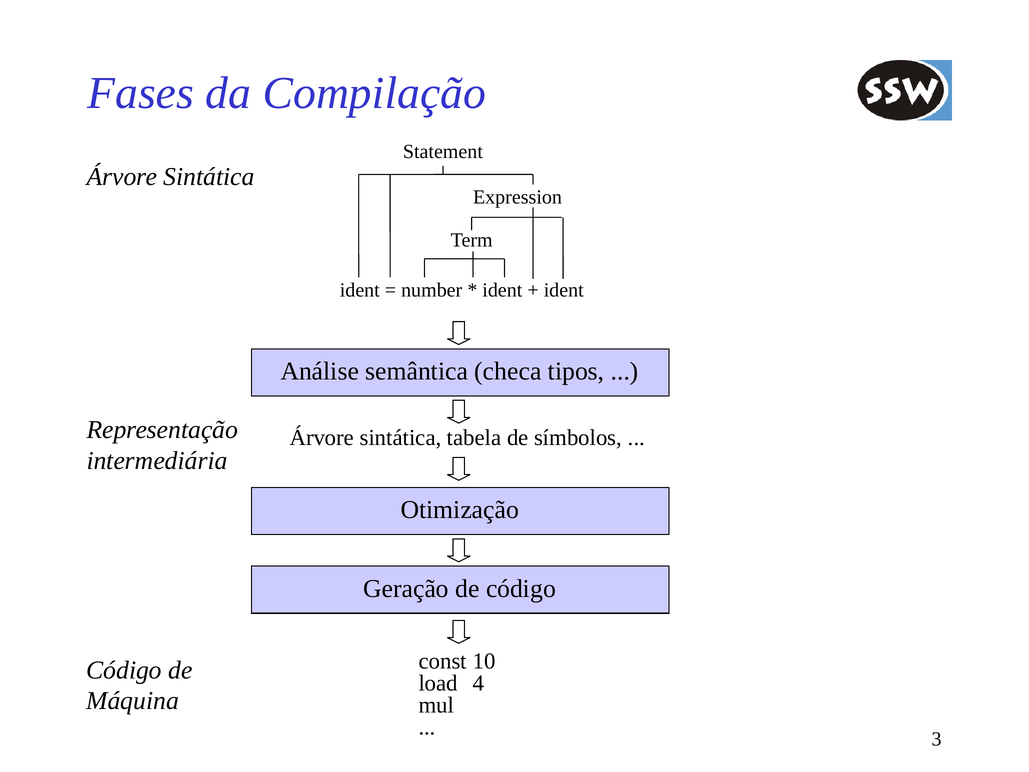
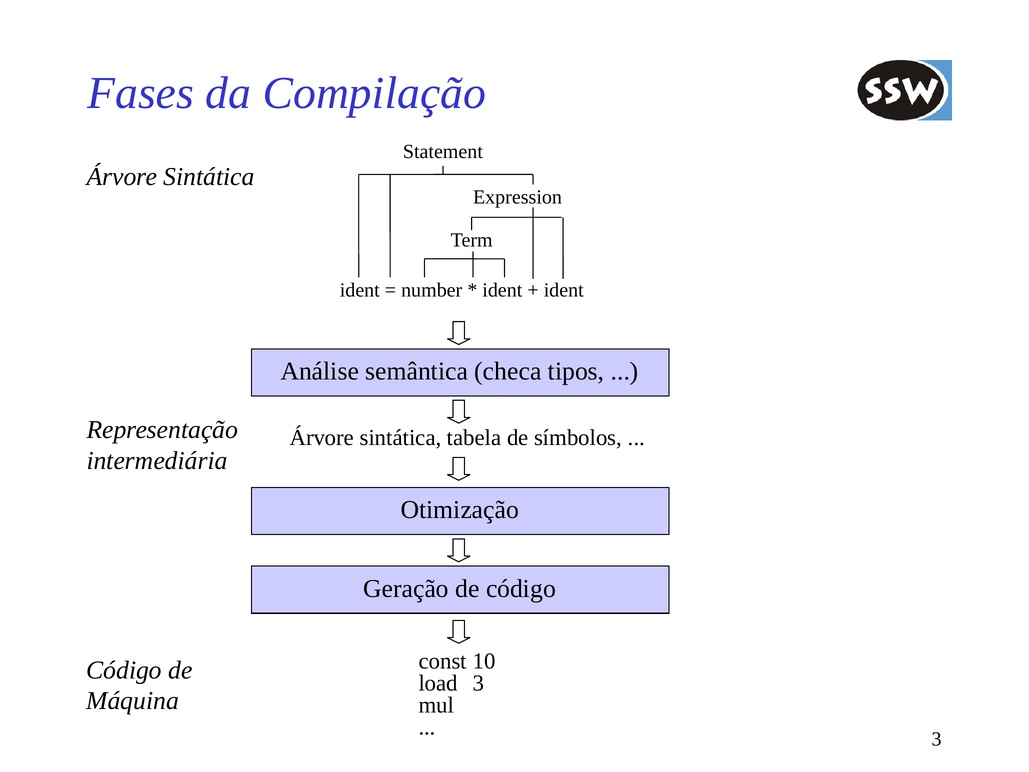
load 4: 4 -> 3
